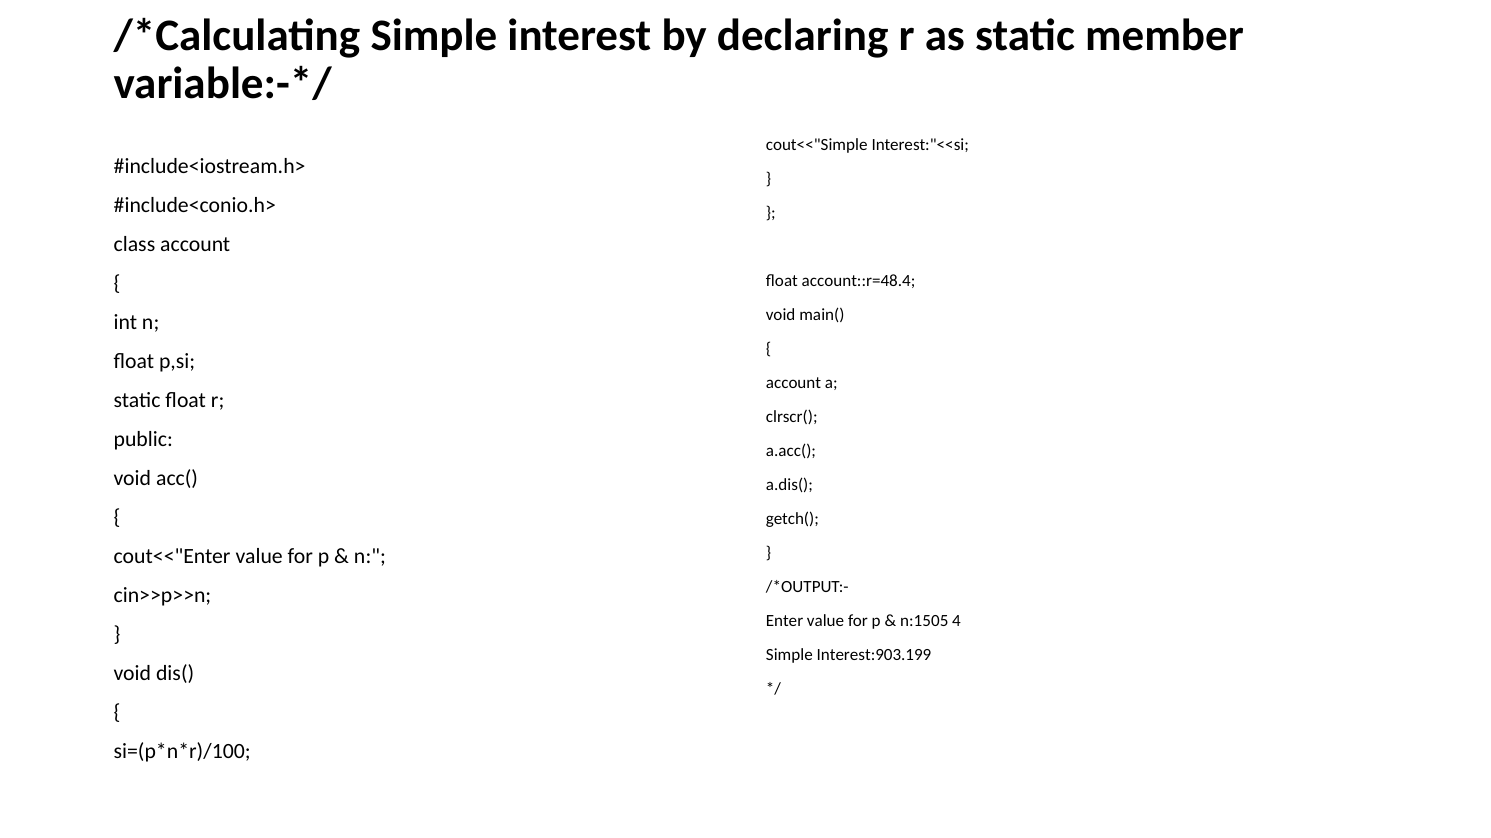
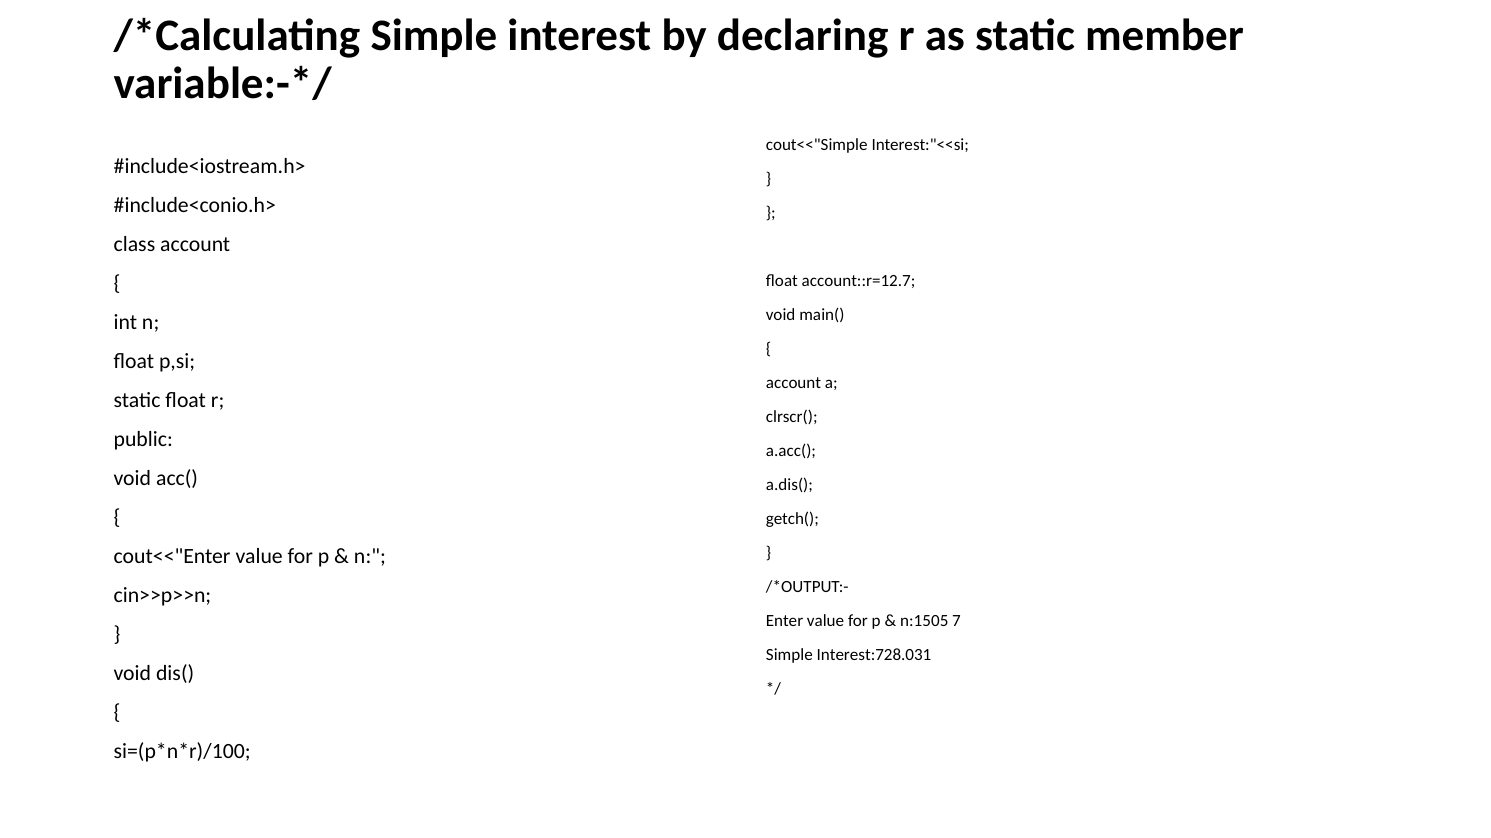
account::r=48.4: account::r=48.4 -> account::r=12.7
4: 4 -> 7
Interest:903.199: Interest:903.199 -> Interest:728.031
